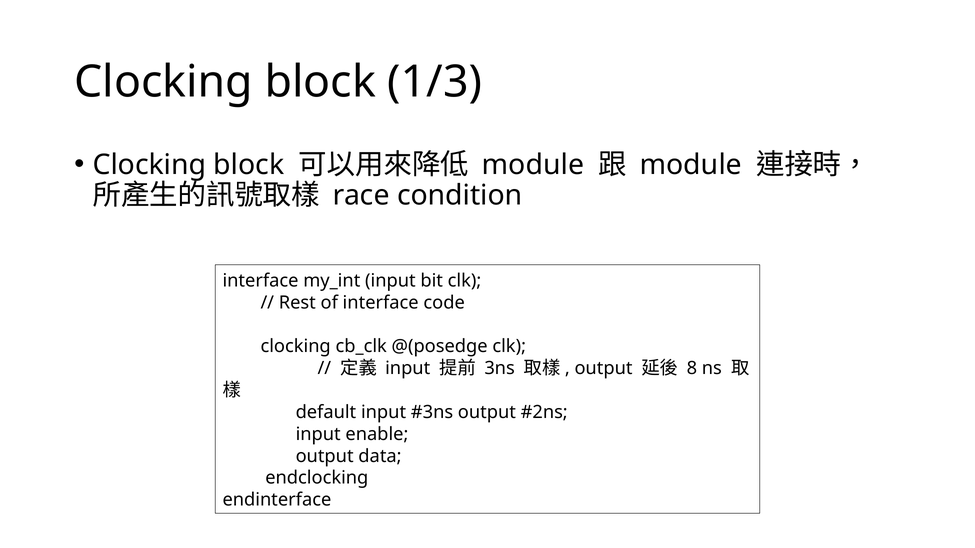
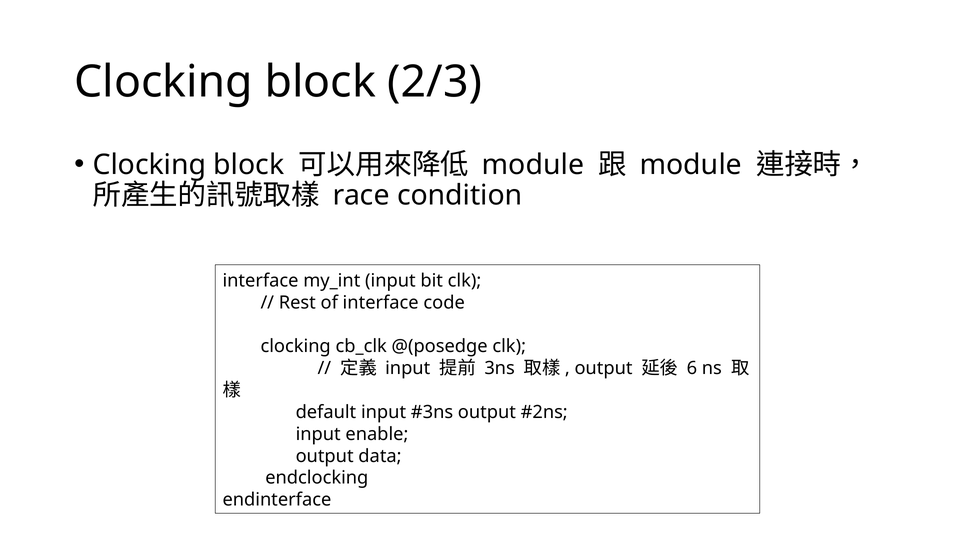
1/3: 1/3 -> 2/3
8: 8 -> 6
